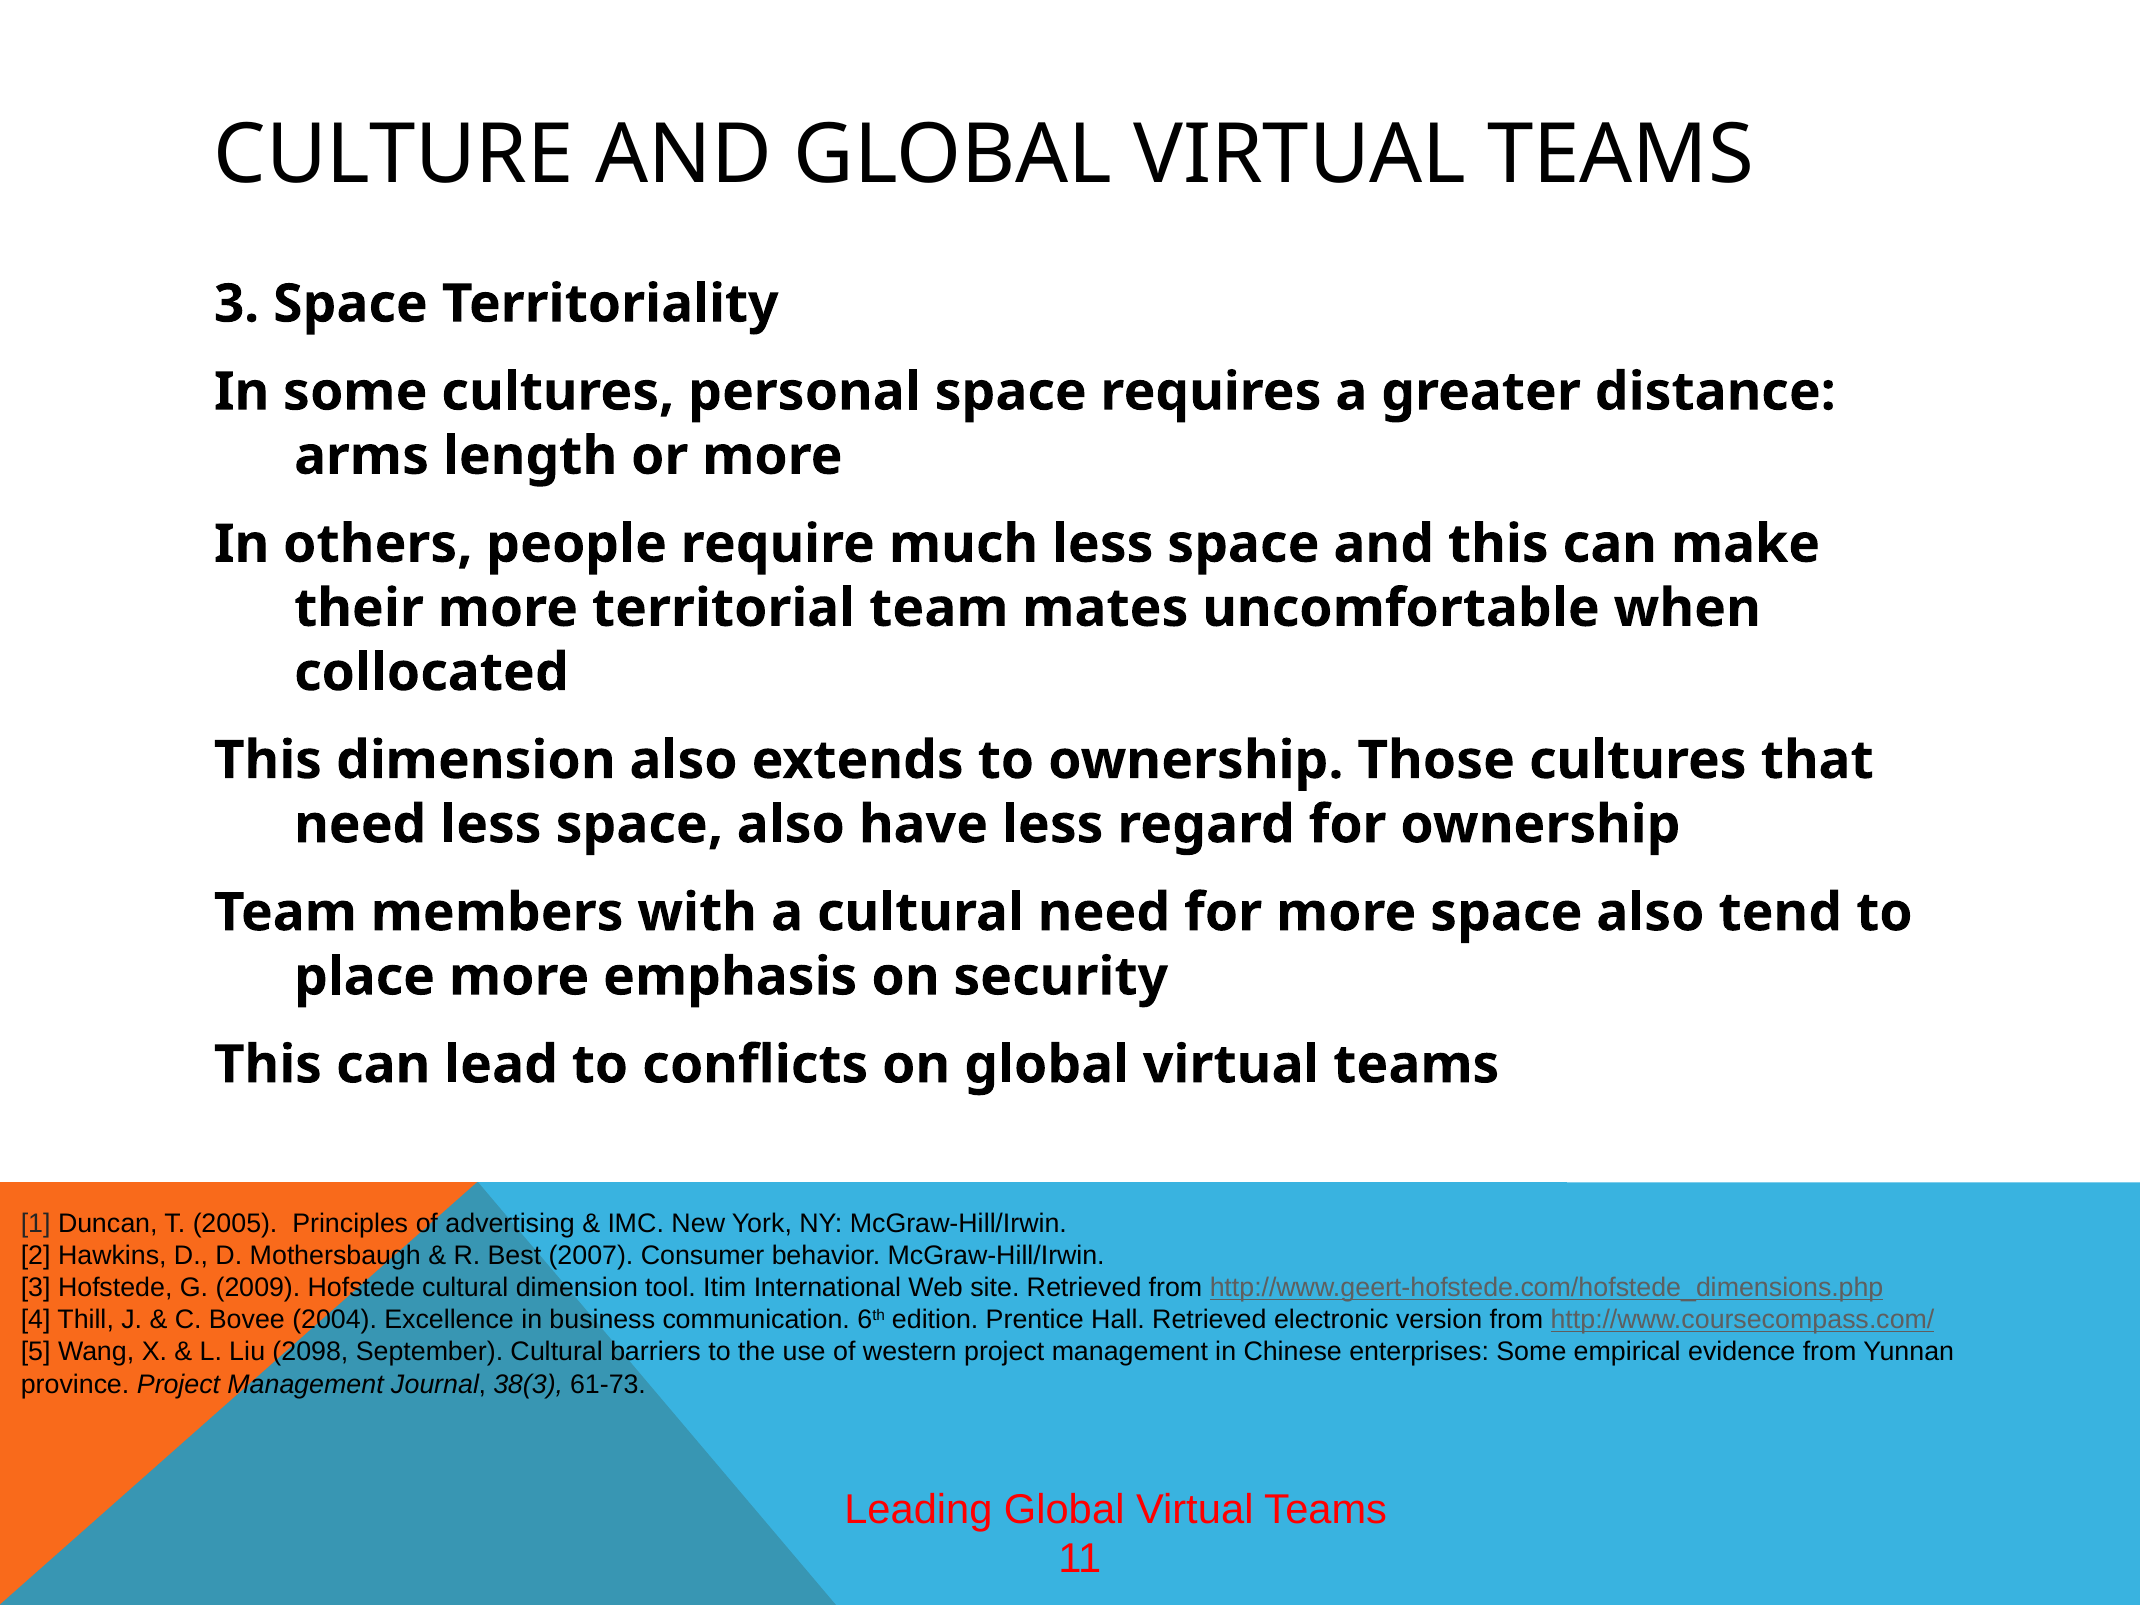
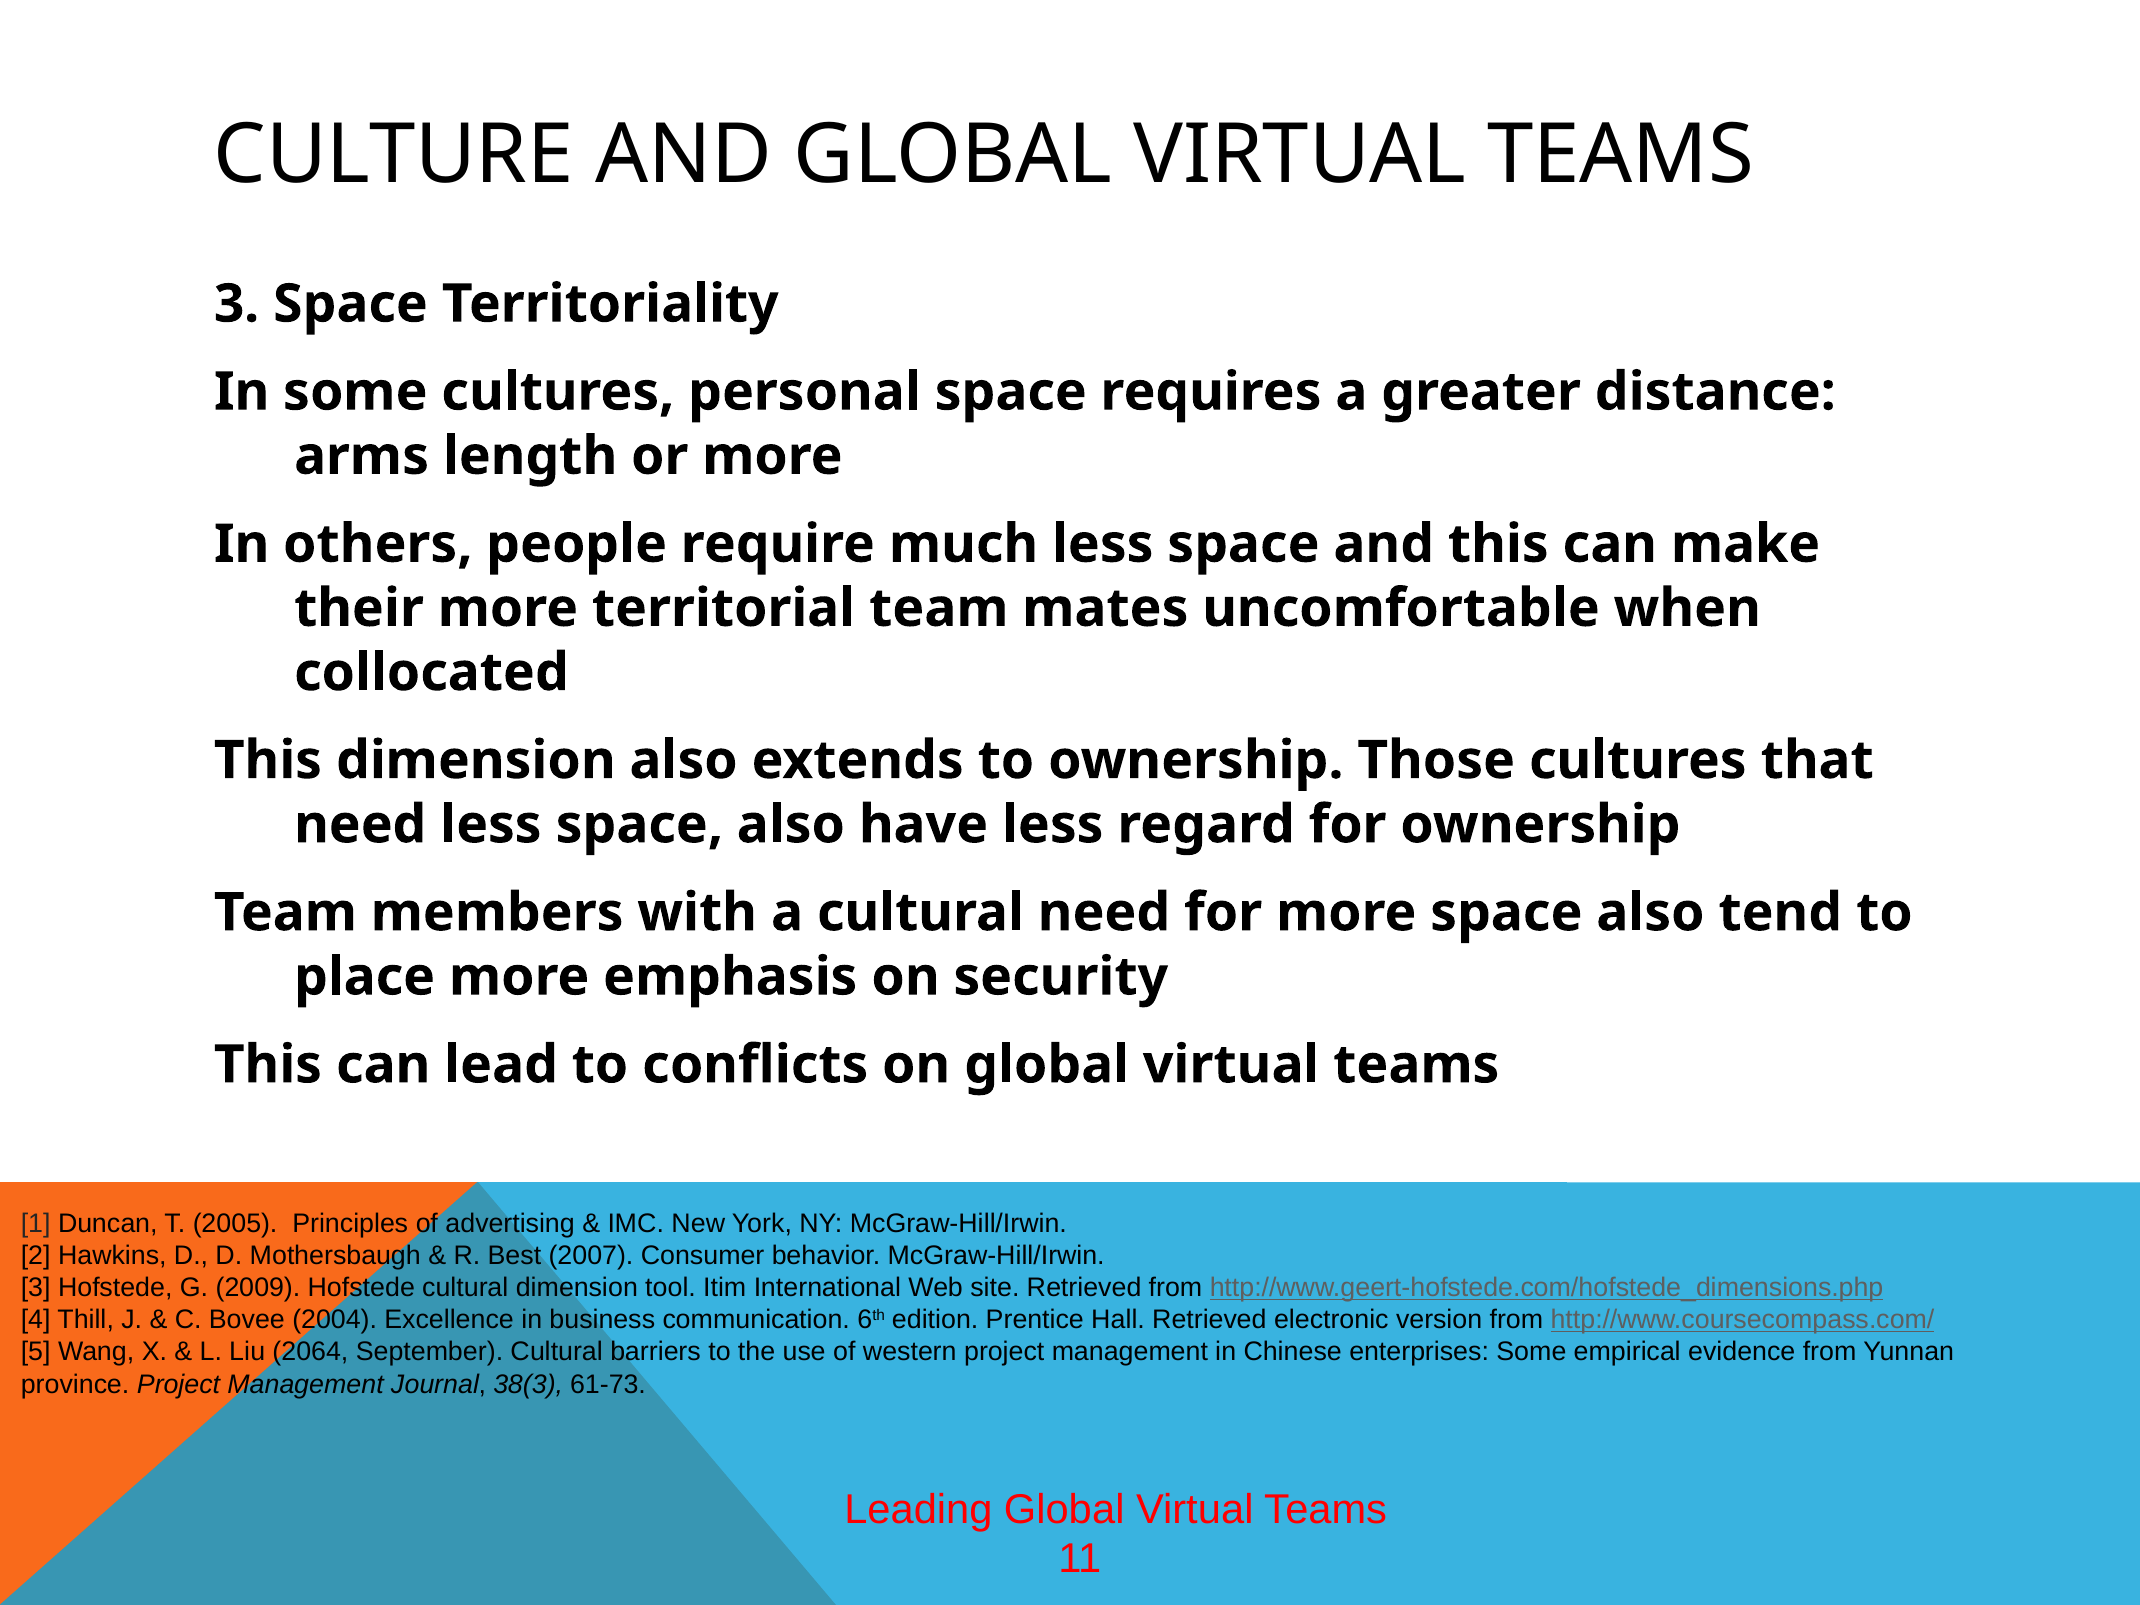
2098: 2098 -> 2064
